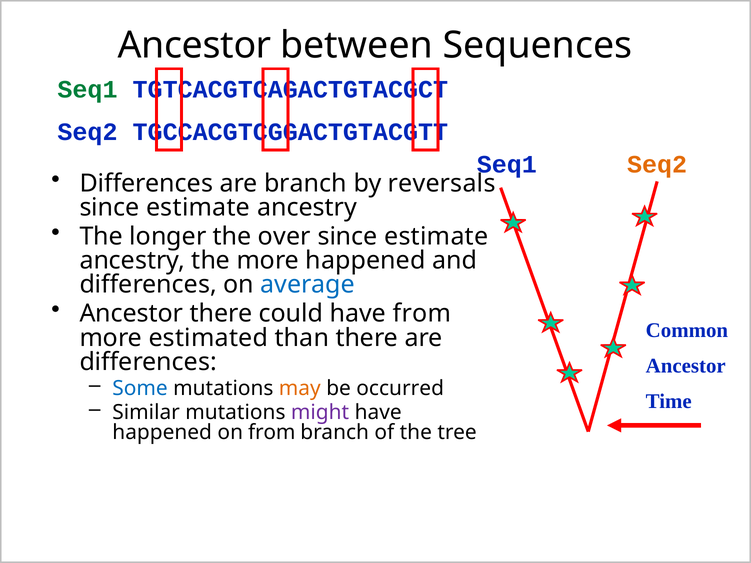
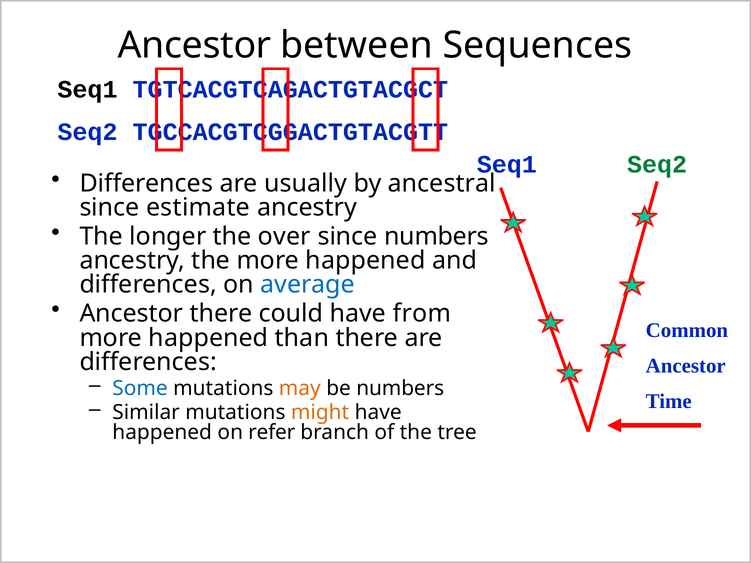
Seq1 at (87, 89) colour: green -> black
Seq2 at (657, 164) colour: orange -> green
are branch: branch -> usually
reversals: reversals -> ancestral
estimate at (436, 237): estimate -> numbers
estimated at (208, 338): estimated -> happened
be occurred: occurred -> numbers
might colour: purple -> orange
on from: from -> refer
